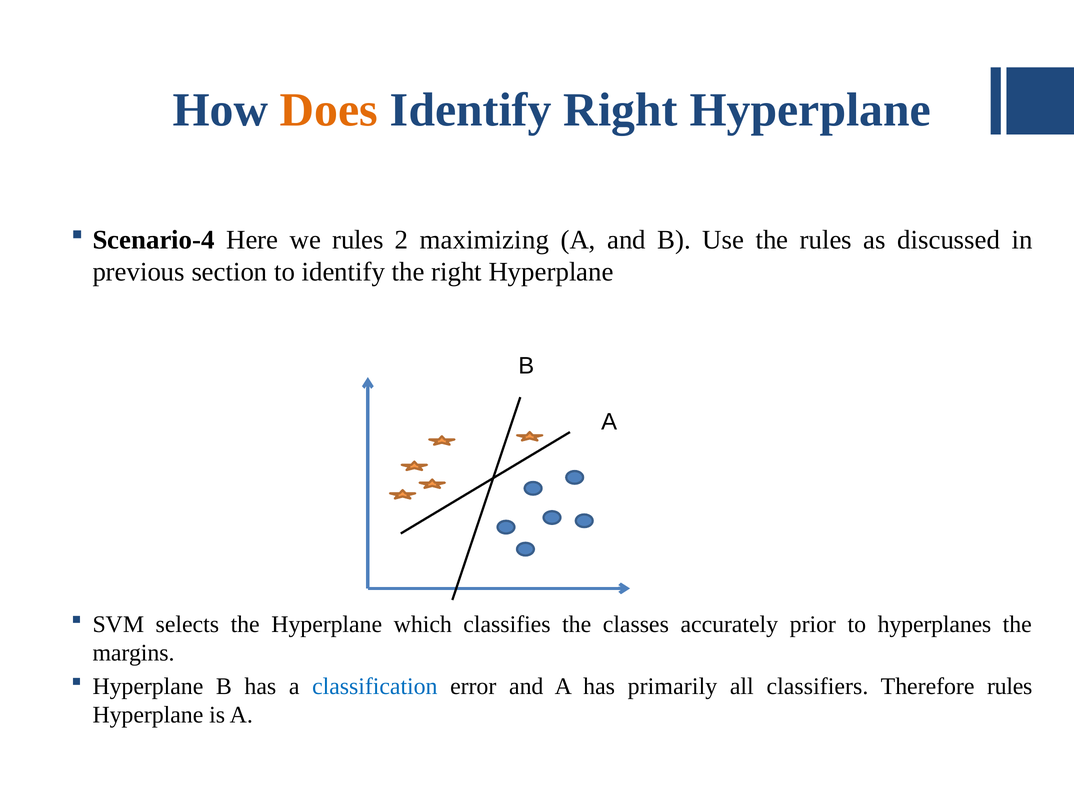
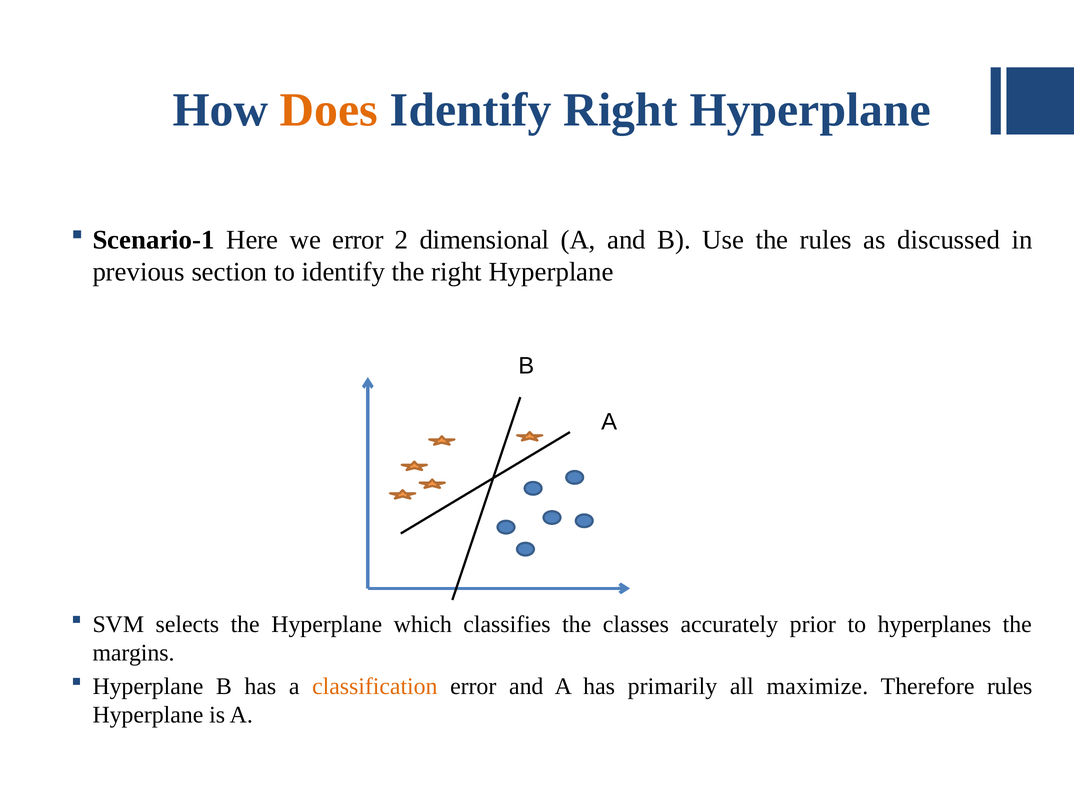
Scenario-4: Scenario-4 -> Scenario-1
we rules: rules -> error
maximizing: maximizing -> dimensional
classification colour: blue -> orange
classifiers: classifiers -> maximize
